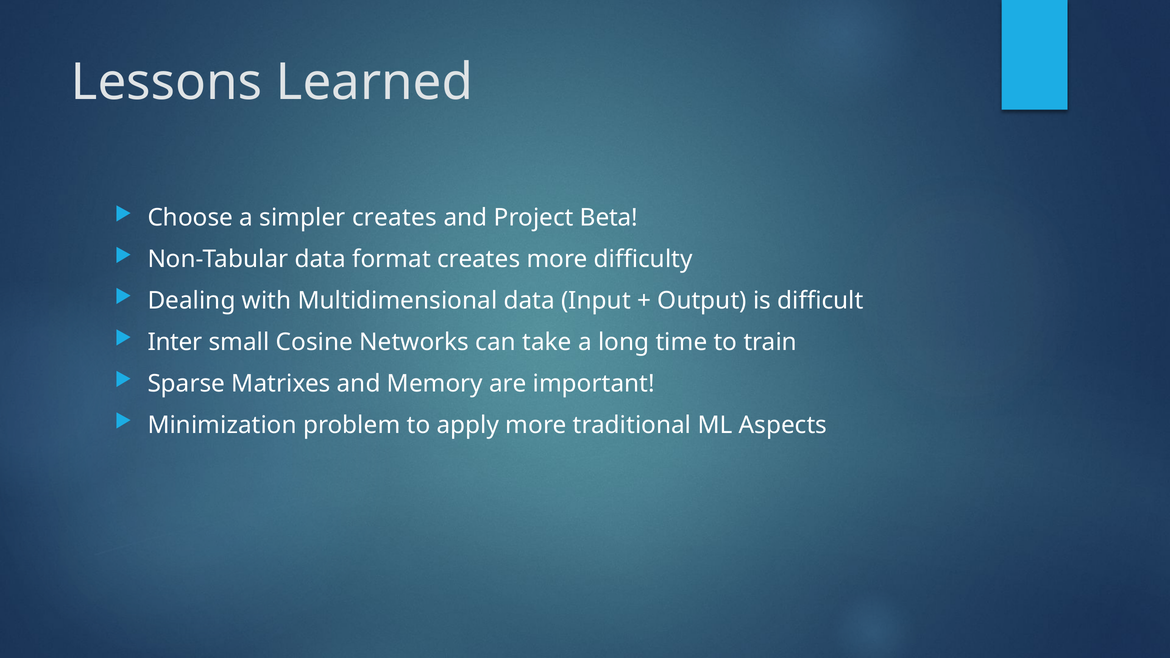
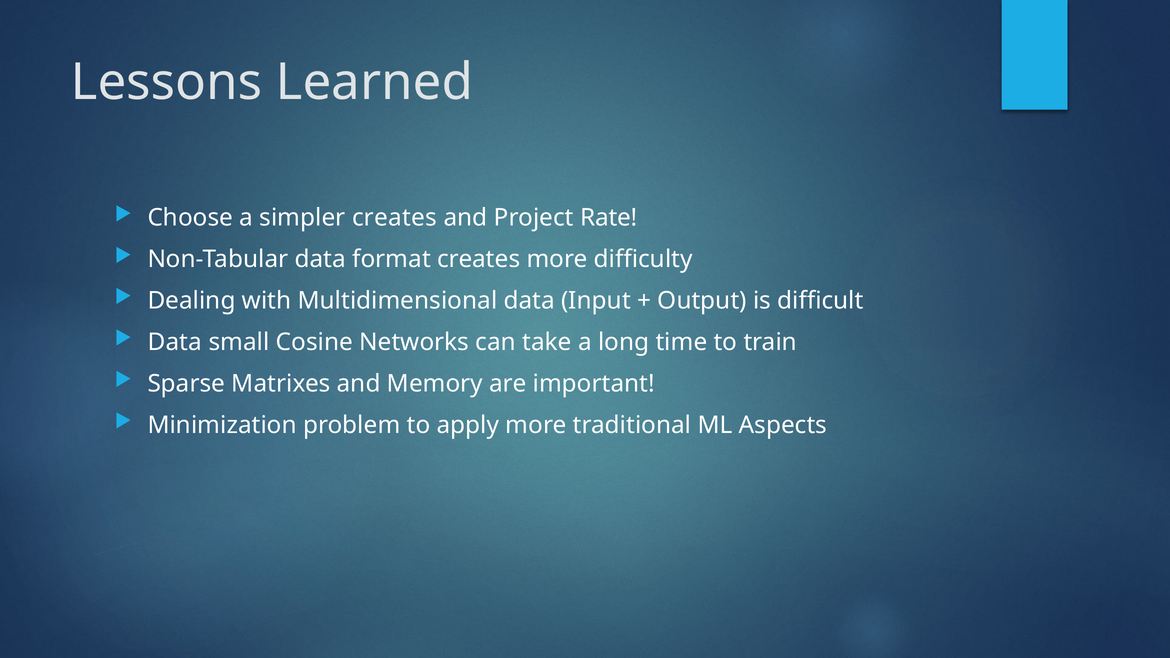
Beta: Beta -> Rate
Inter at (175, 342): Inter -> Data
